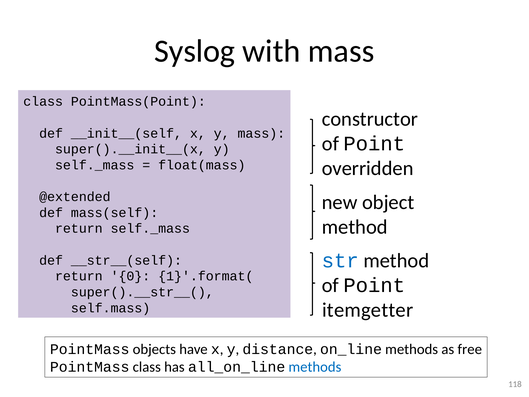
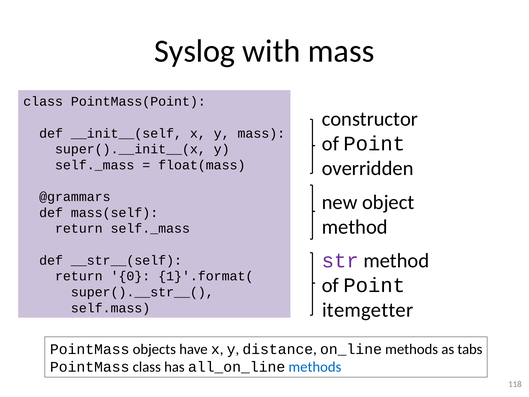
@extended: @extended -> @grammars
str colour: blue -> purple
free: free -> tabs
